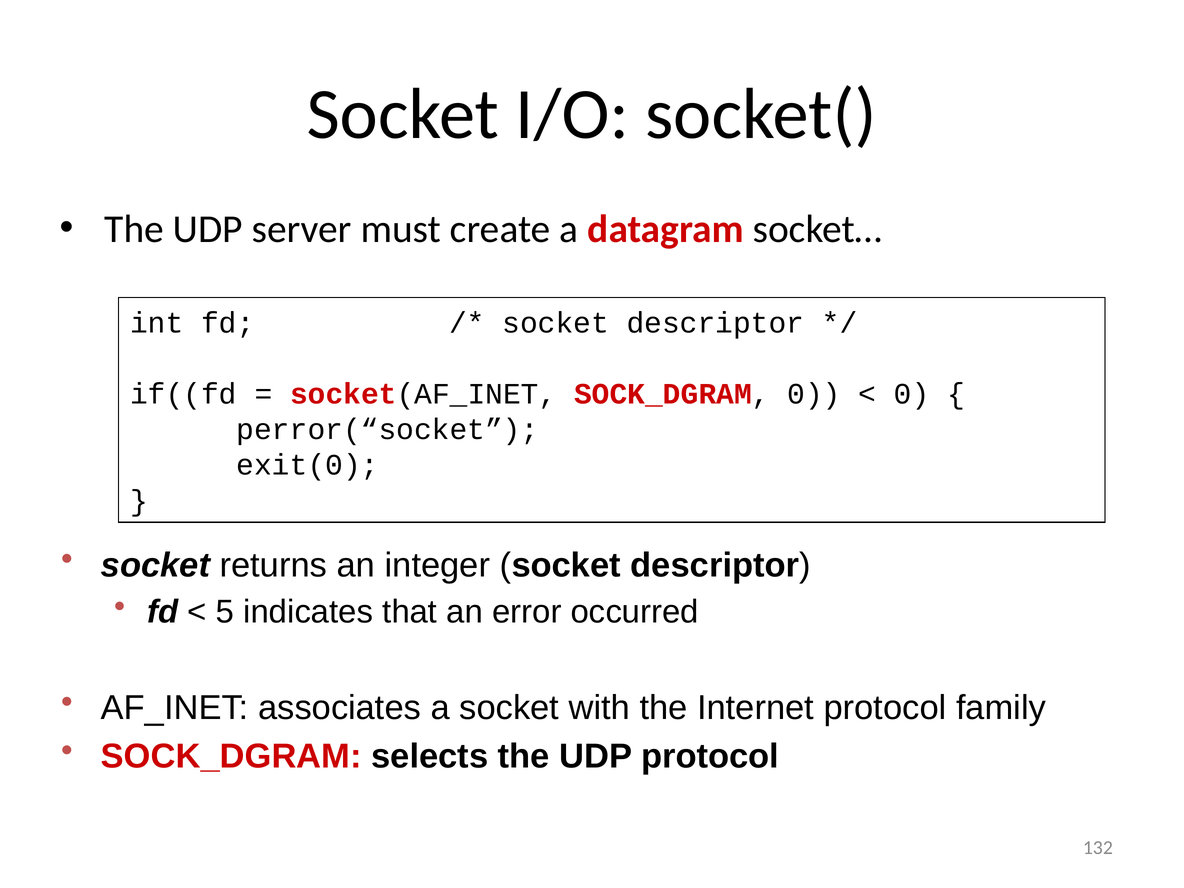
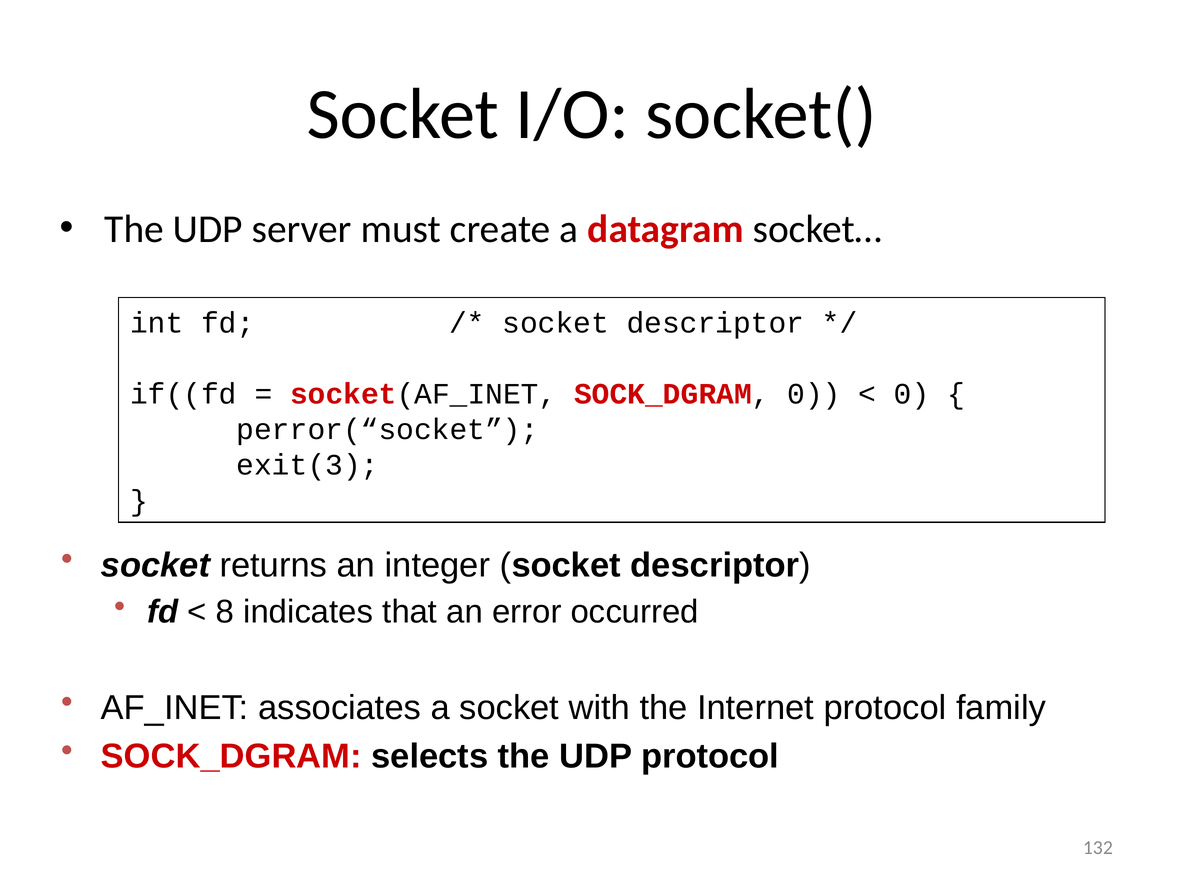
exit(0: exit(0 -> exit(3
5: 5 -> 8
